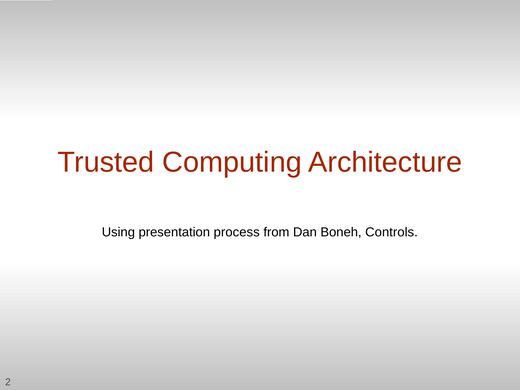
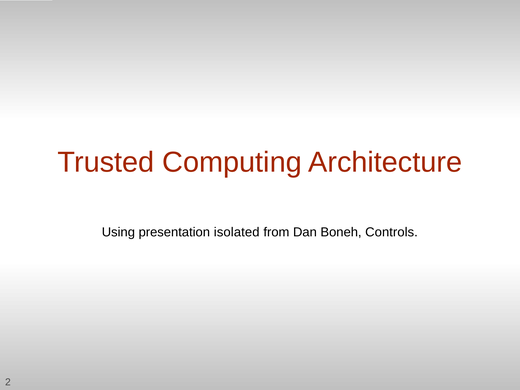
process: process -> isolated
